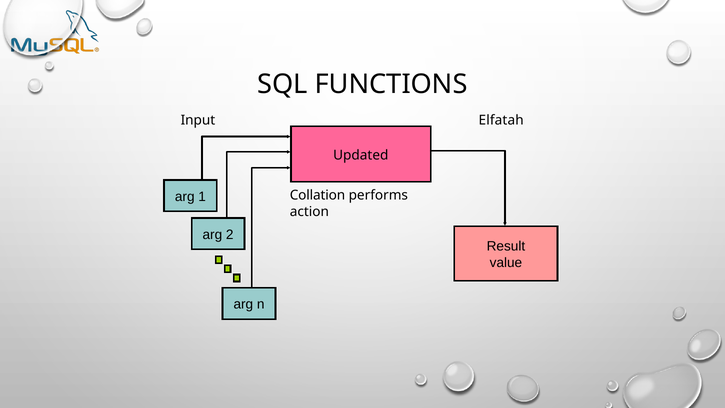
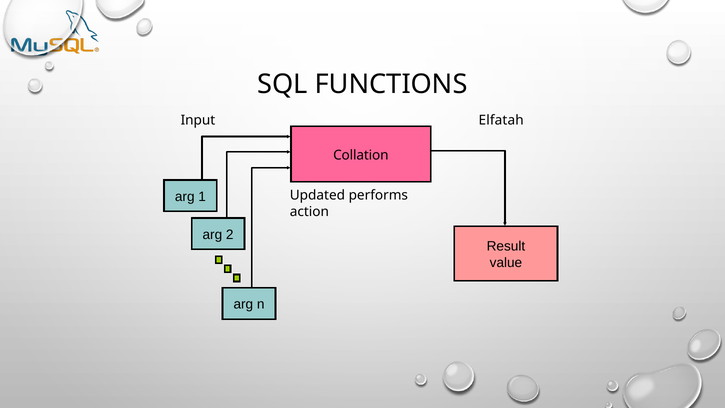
Updated: Updated -> Collation
Collation: Collation -> Updated
